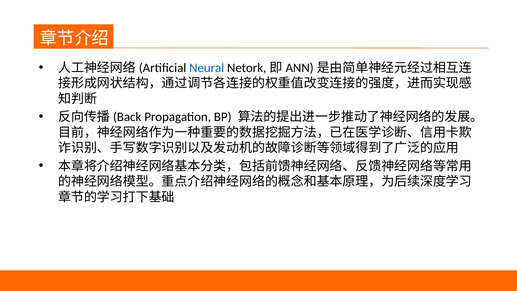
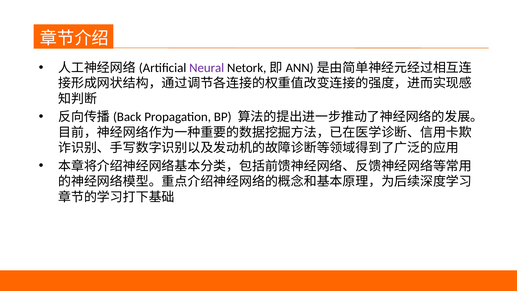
Neural colour: blue -> purple
